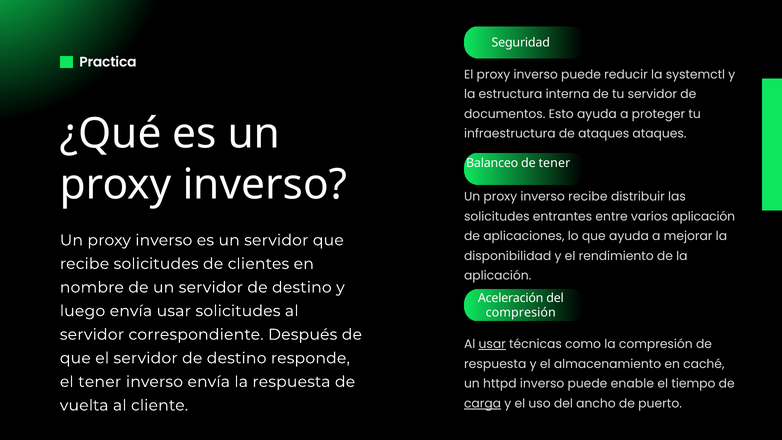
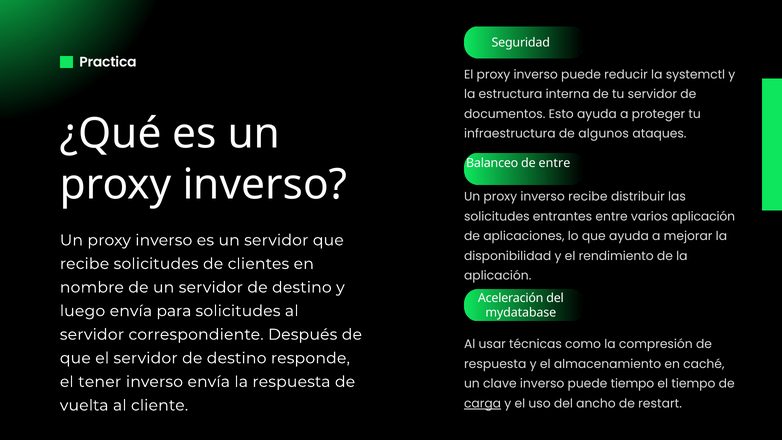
de ataques: ataques -> algunos
de tener: tener -> entre
envía usar: usar -> para
compresión at (521, 313): compresión -> mydatabase
usar at (492, 344) underline: present -> none
httpd: httpd -> clave
puede enable: enable -> tiempo
puerto: puerto -> restart
